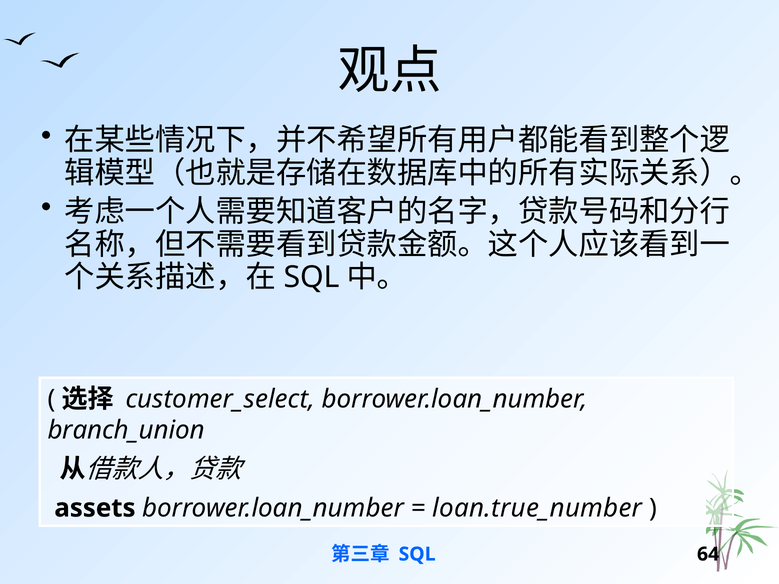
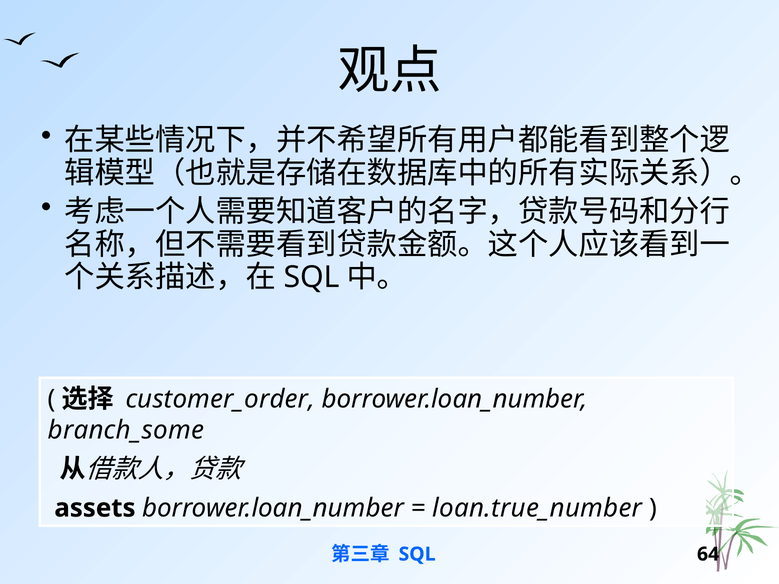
customer_select: customer_select -> customer_order
branch_union: branch_union -> branch_some
